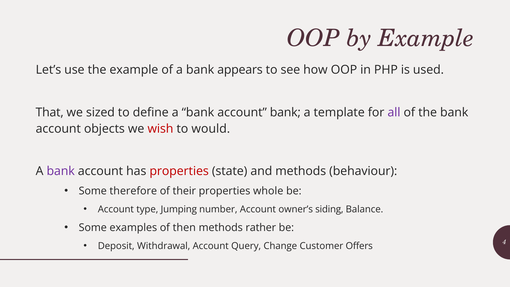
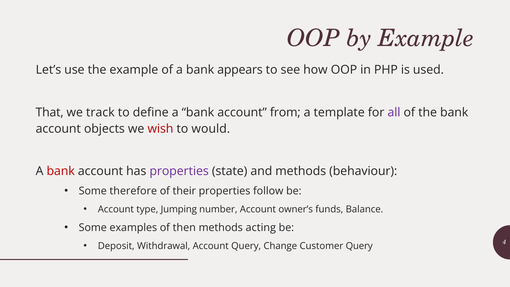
sized: sized -> track
account bank: bank -> from
bank at (61, 171) colour: purple -> red
properties at (179, 171) colour: red -> purple
whole: whole -> follow
siding: siding -> funds
rather: rather -> acting
Customer Offers: Offers -> Query
